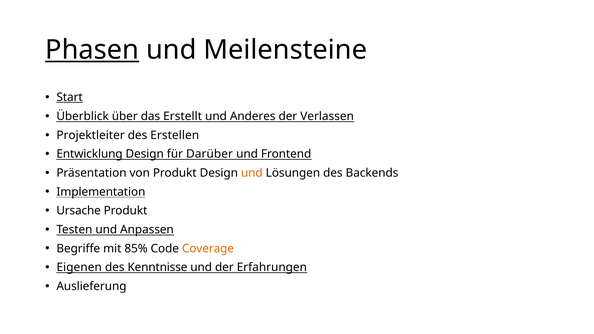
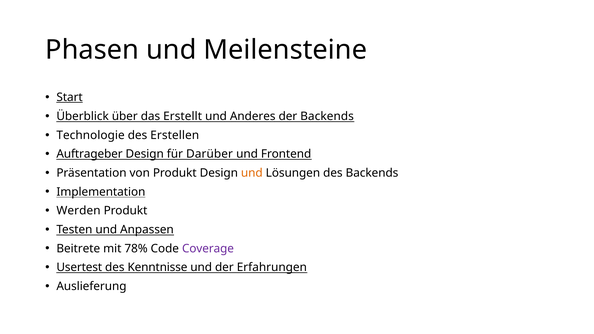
Phasen underline: present -> none
der Verlassen: Verlassen -> Backends
Projektleiter: Projektleiter -> Technologie
Entwicklung: Entwicklung -> Auftrageber
Ursache: Ursache -> Werden
Begriffe: Begriffe -> Beitrete
85%: 85% -> 78%
Coverage colour: orange -> purple
Eigenen: Eigenen -> Usertest
